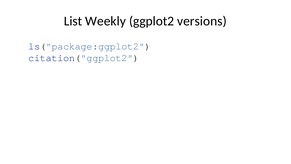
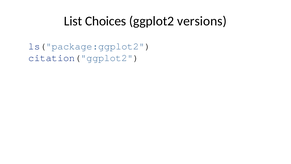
Weekly: Weekly -> Choices
